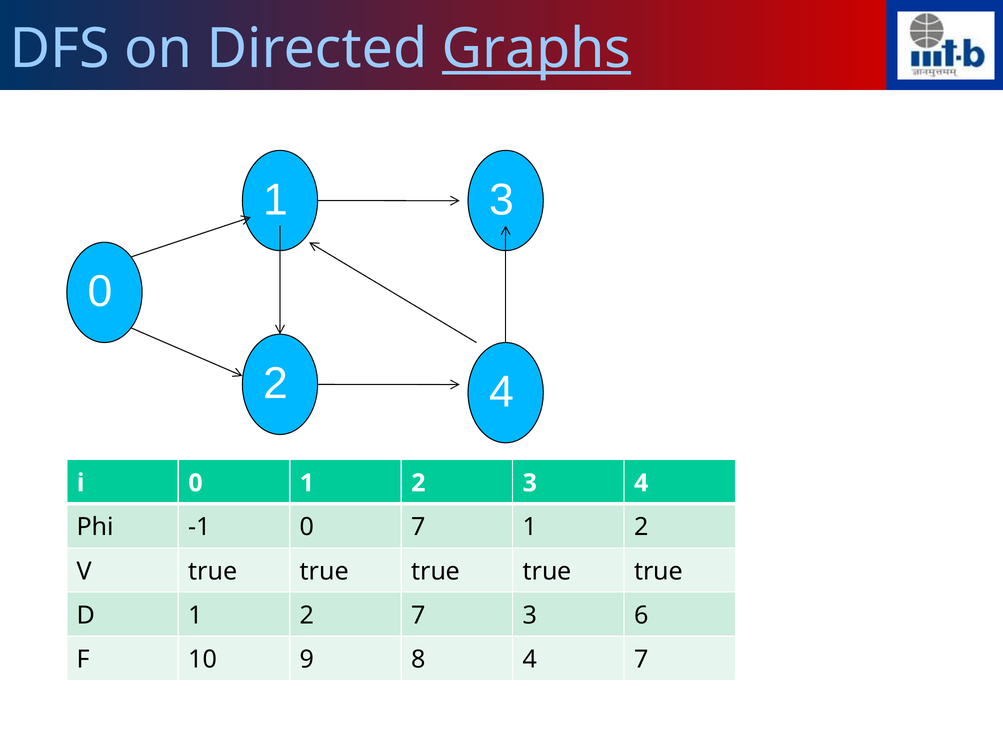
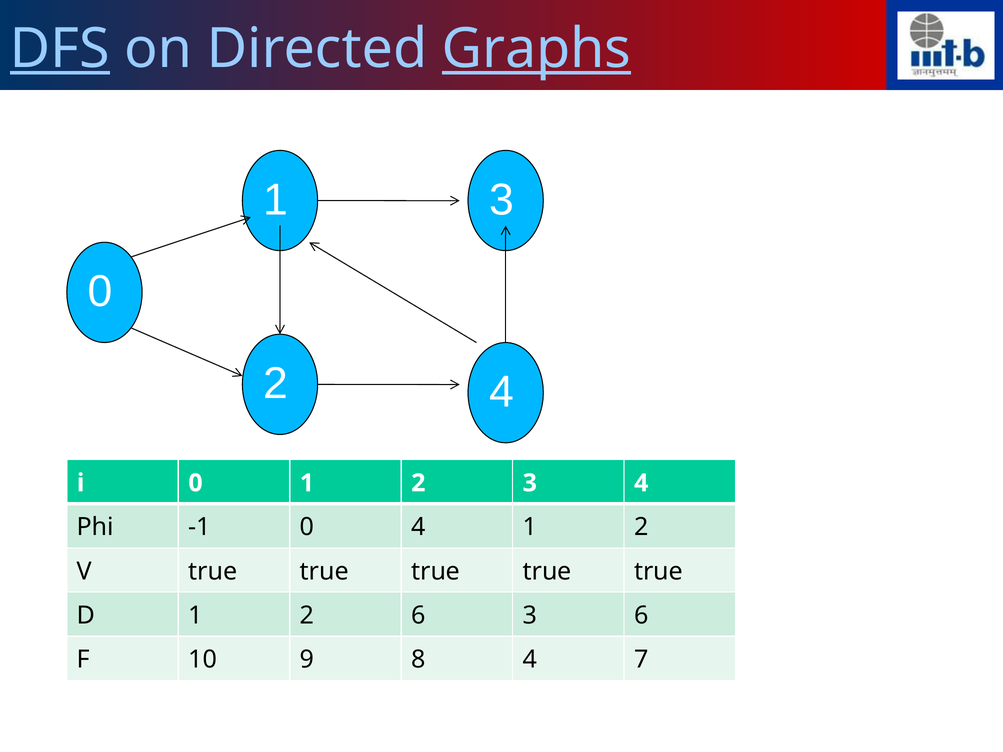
DFS underline: none -> present
0 7: 7 -> 4
2 7: 7 -> 6
